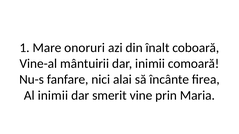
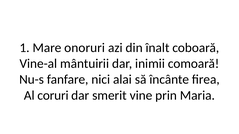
Al inimii: inimii -> coruri
